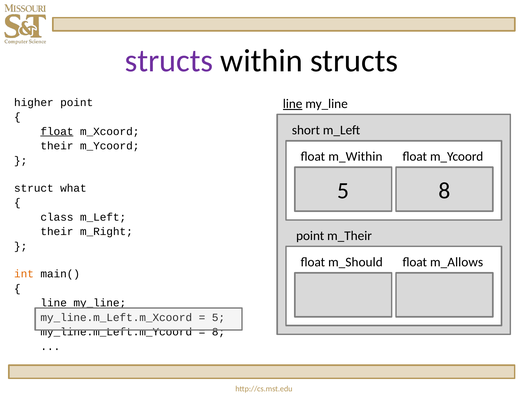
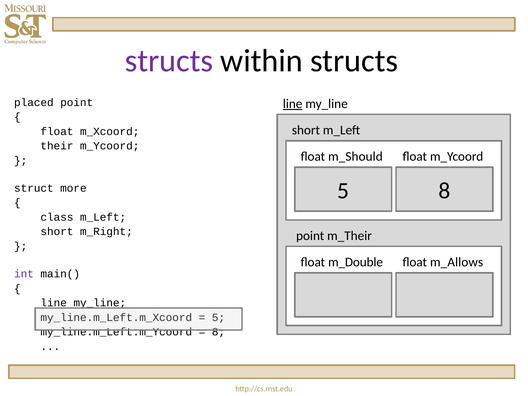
higher: higher -> placed
float at (57, 131) underline: present -> none
m_Within: m_Within -> m_Should
what: what -> more
their at (57, 232): their -> short
m_Should: m_Should -> m_Double
int colour: orange -> purple
